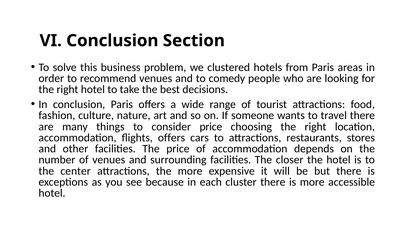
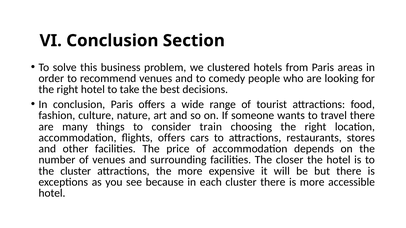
consider price: price -> train
the center: center -> cluster
